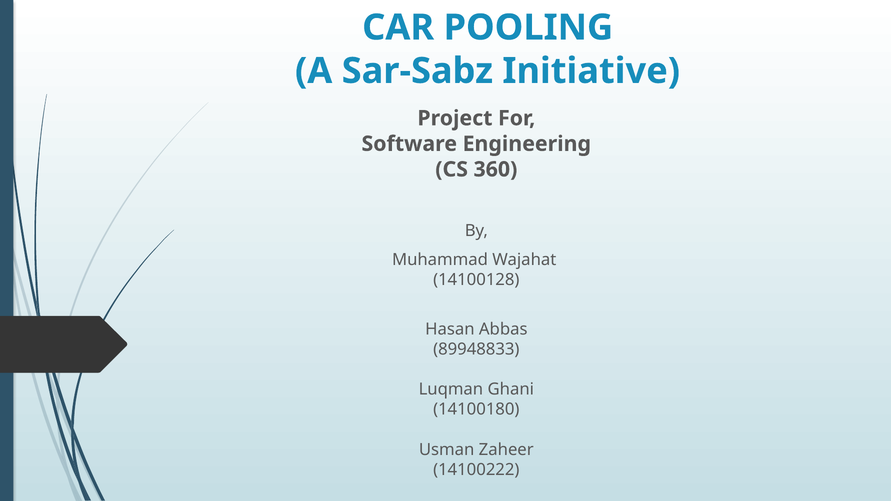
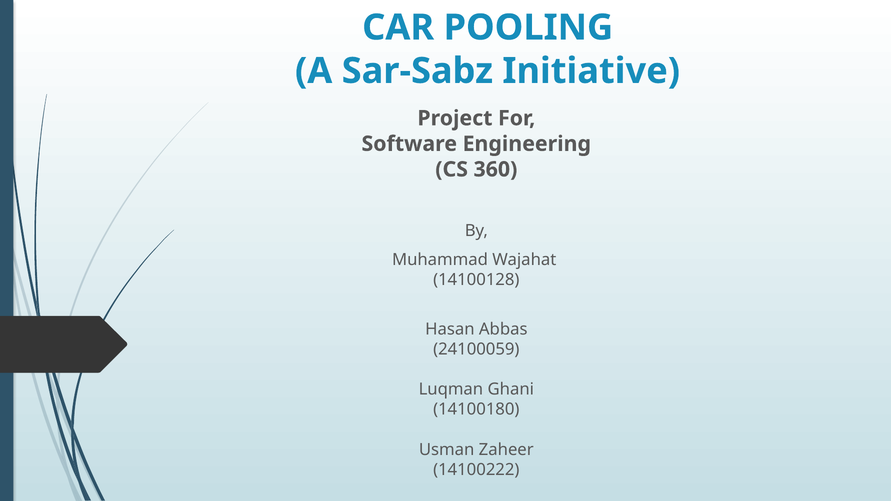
89948833: 89948833 -> 24100059
